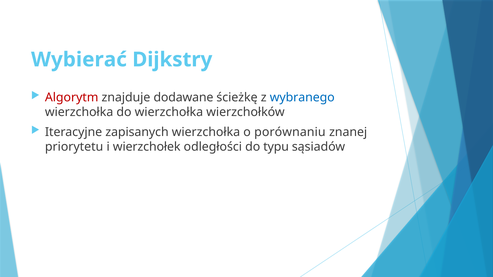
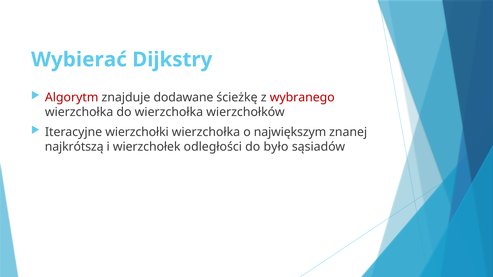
wybranego colour: blue -> red
zapisanych: zapisanych -> wierzchołki
porównaniu: porównaniu -> największym
priorytetu: priorytetu -> najkrótszą
typu: typu -> było
